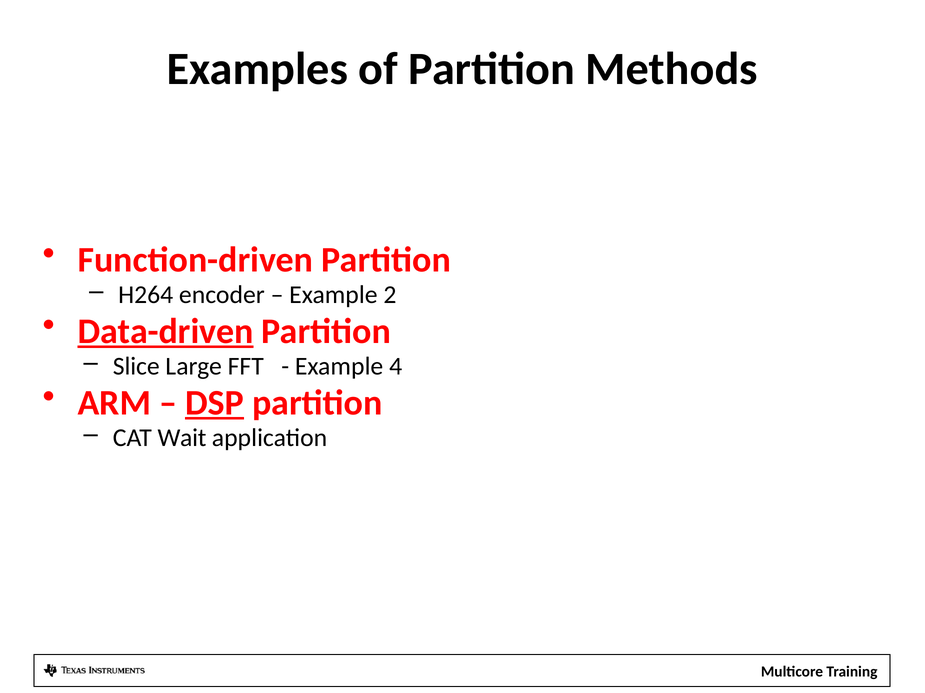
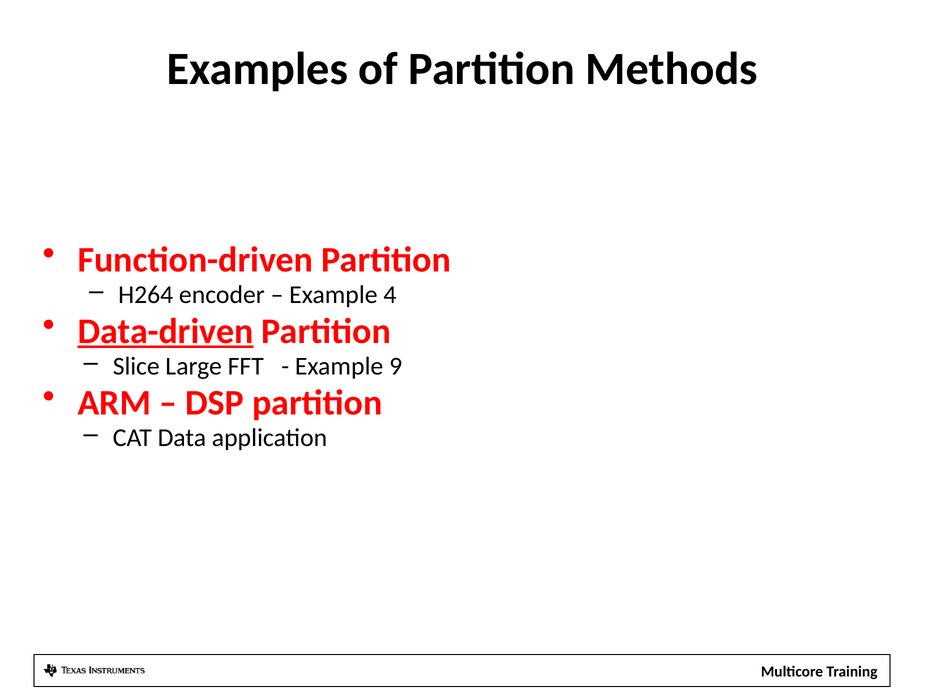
2: 2 -> 4
4: 4 -> 9
DSP underline: present -> none
Wait: Wait -> Data
